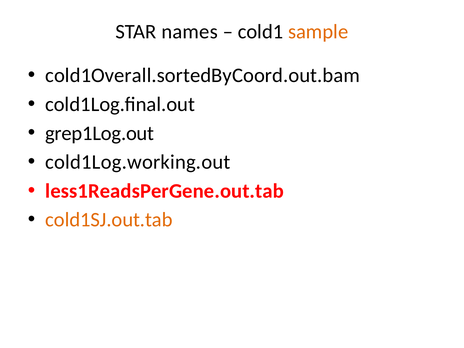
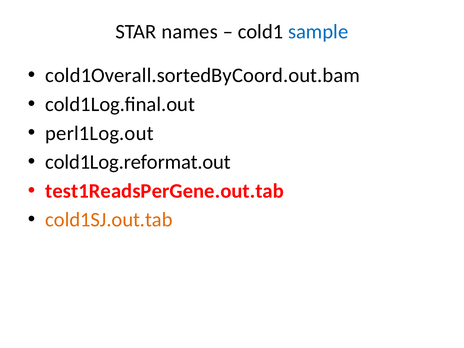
sample colour: orange -> blue
grep1Log.out: grep1Log.out -> perl1Log.out
cold1Log.working.out: cold1Log.working.out -> cold1Log.reformat.out
less1ReadsPerGene.out.tab: less1ReadsPerGene.out.tab -> test1ReadsPerGene.out.tab
